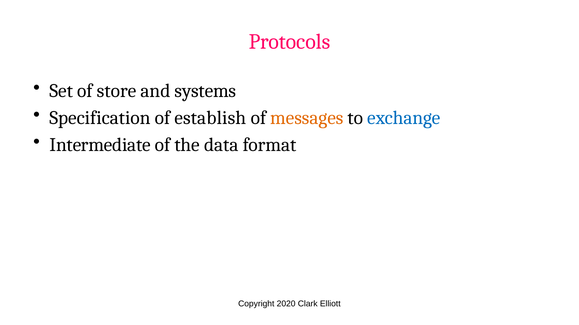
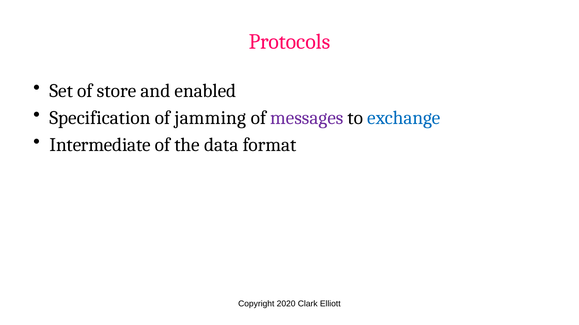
systems: systems -> enabled
establish: establish -> jamming
messages colour: orange -> purple
